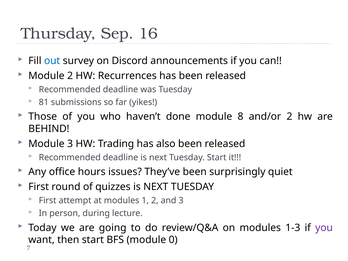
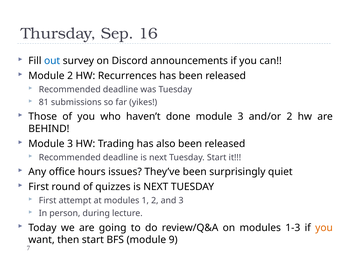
done module 8: 8 -> 3
you at (324, 228) colour: purple -> orange
0: 0 -> 9
